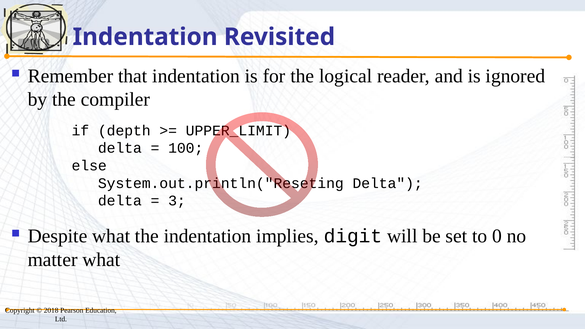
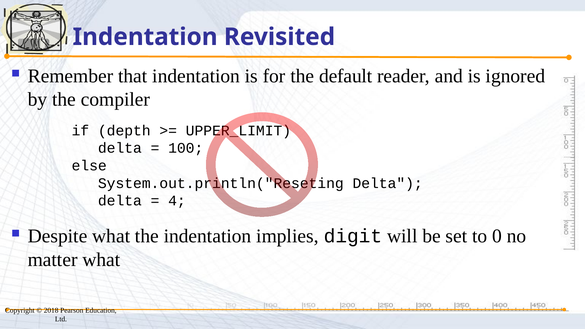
logical: logical -> default
3: 3 -> 4
